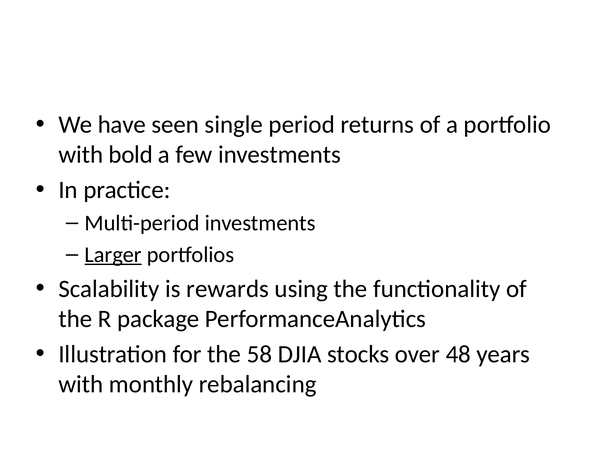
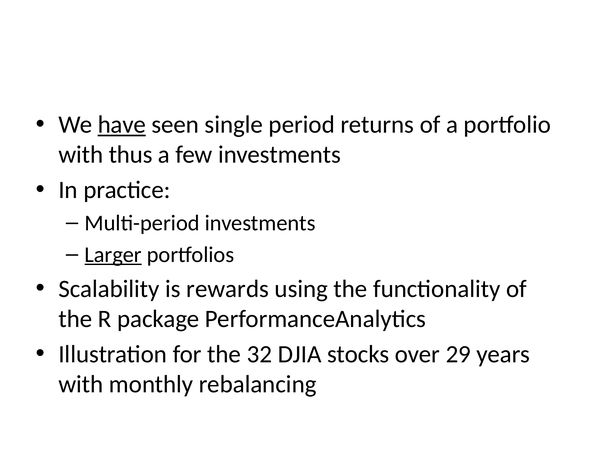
have underline: none -> present
bold: bold -> thus
58: 58 -> 32
48: 48 -> 29
